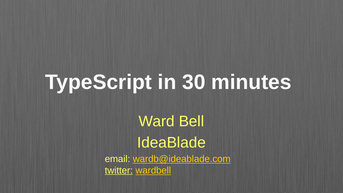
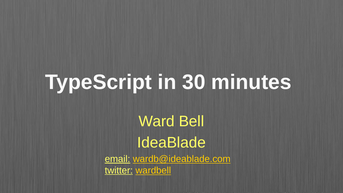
email underline: none -> present
